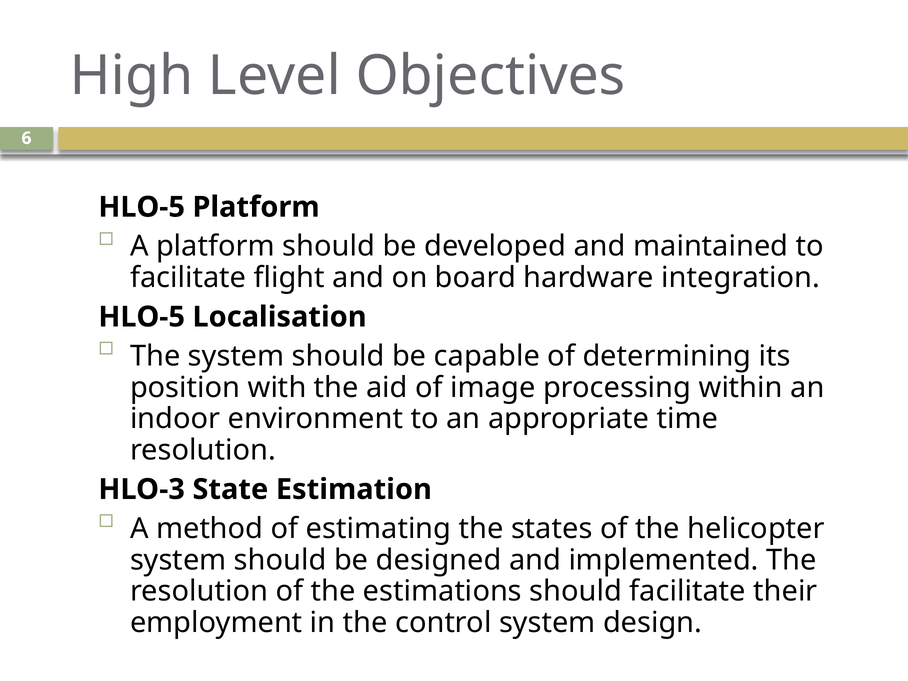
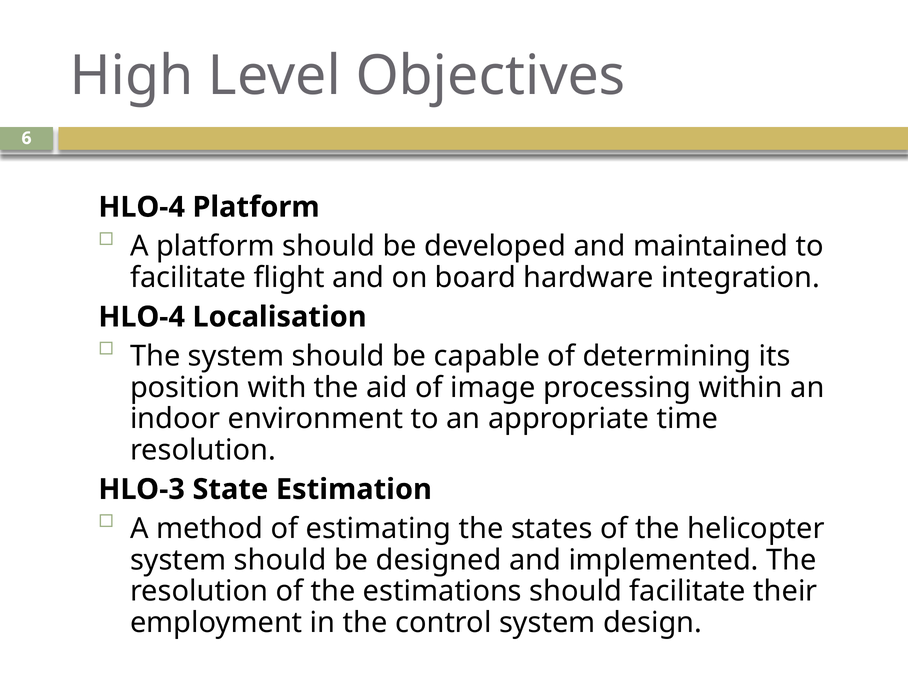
HLO-5 at (142, 207): HLO-5 -> HLO-4
HLO-5 at (142, 317): HLO-5 -> HLO-4
